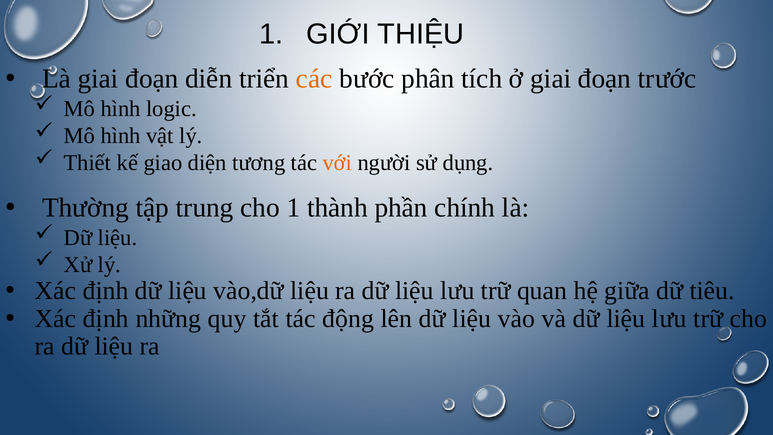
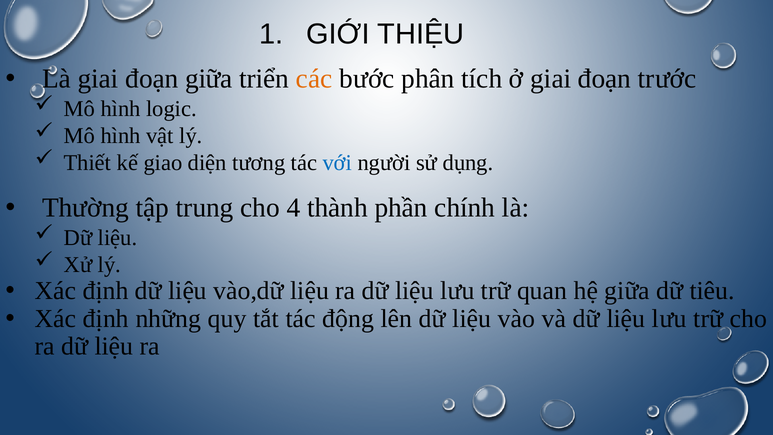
đoạn diễn: diễn -> giữa
với colour: orange -> blue
cho 1: 1 -> 4
